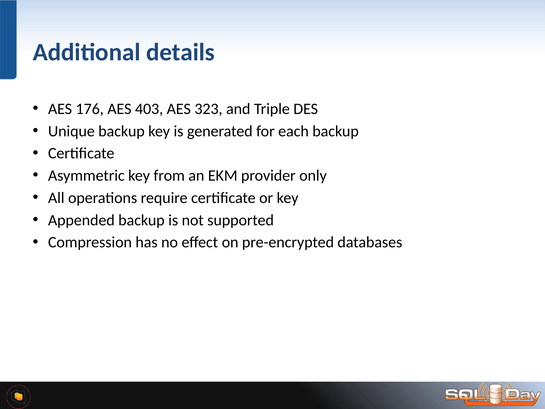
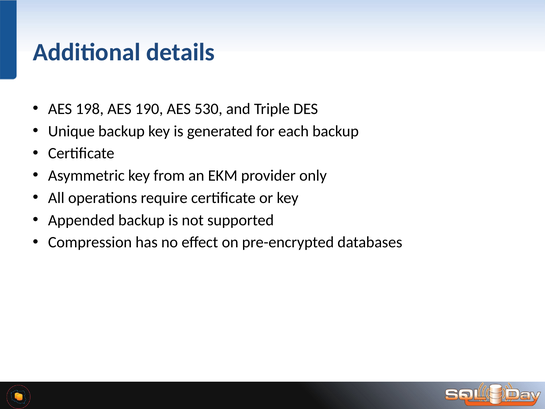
176: 176 -> 198
403: 403 -> 190
323: 323 -> 530
